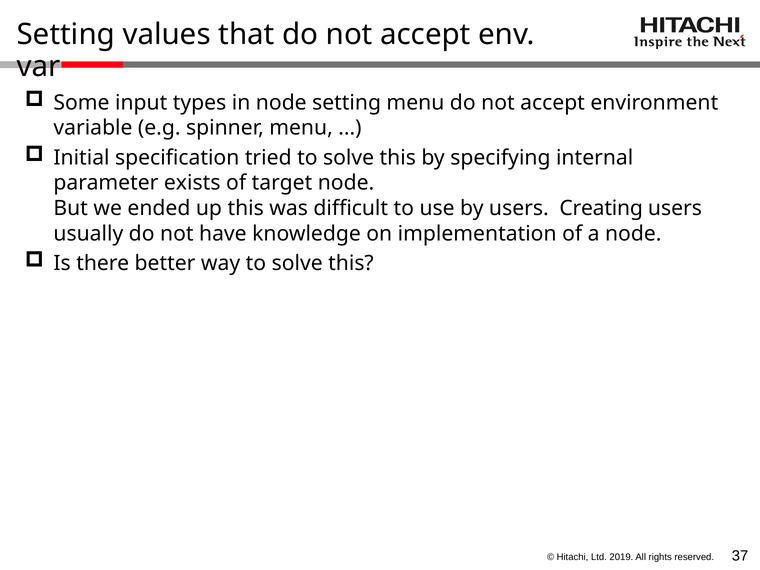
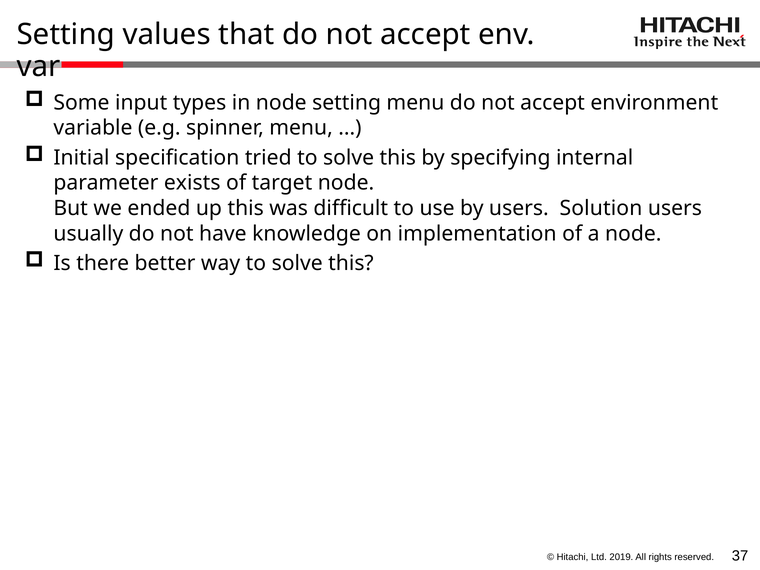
Creating: Creating -> Solution
